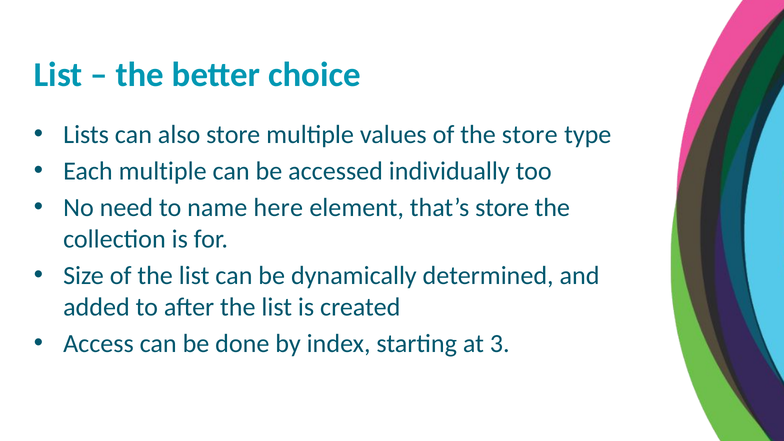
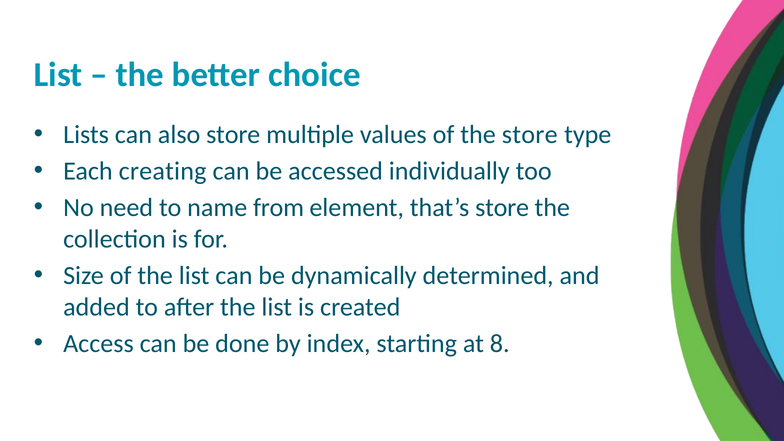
Each multiple: multiple -> creating
here: here -> from
3: 3 -> 8
